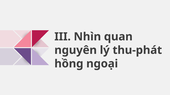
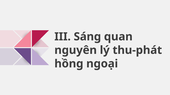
Nhìn: Nhìn -> Sáng
